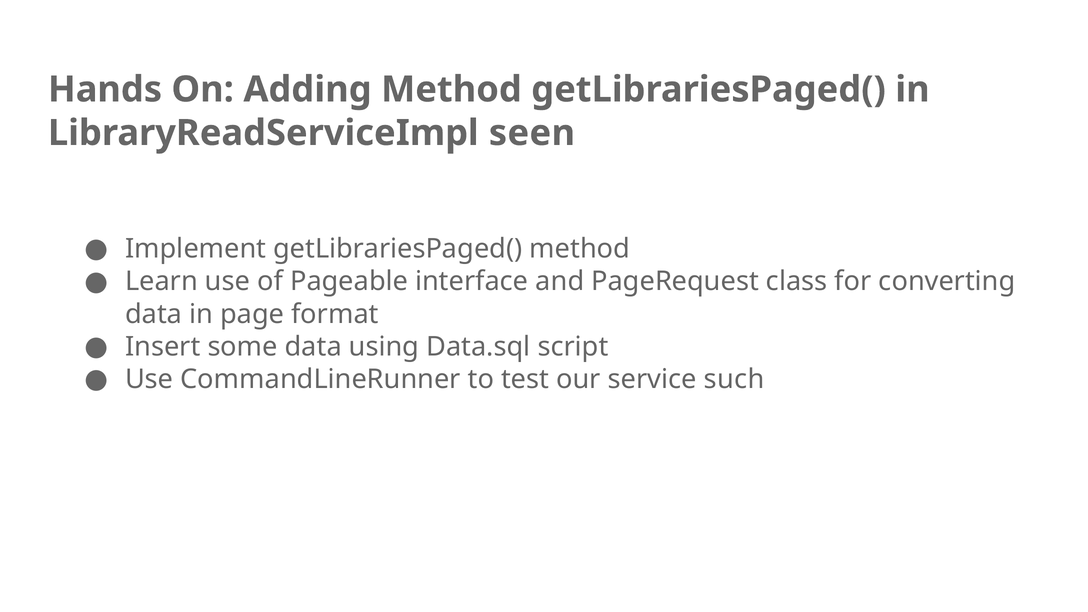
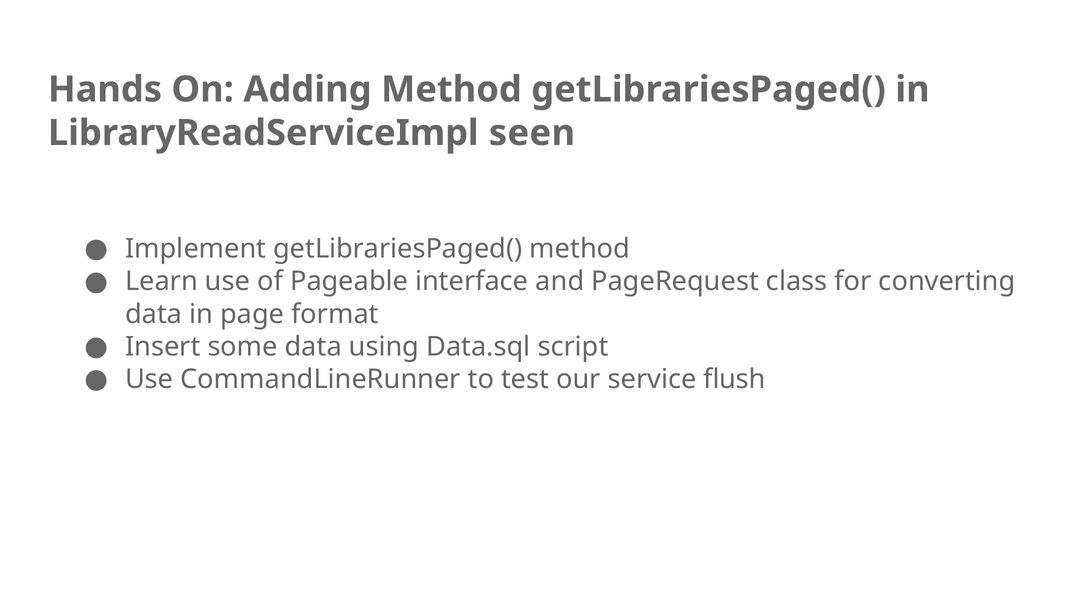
such: such -> flush
